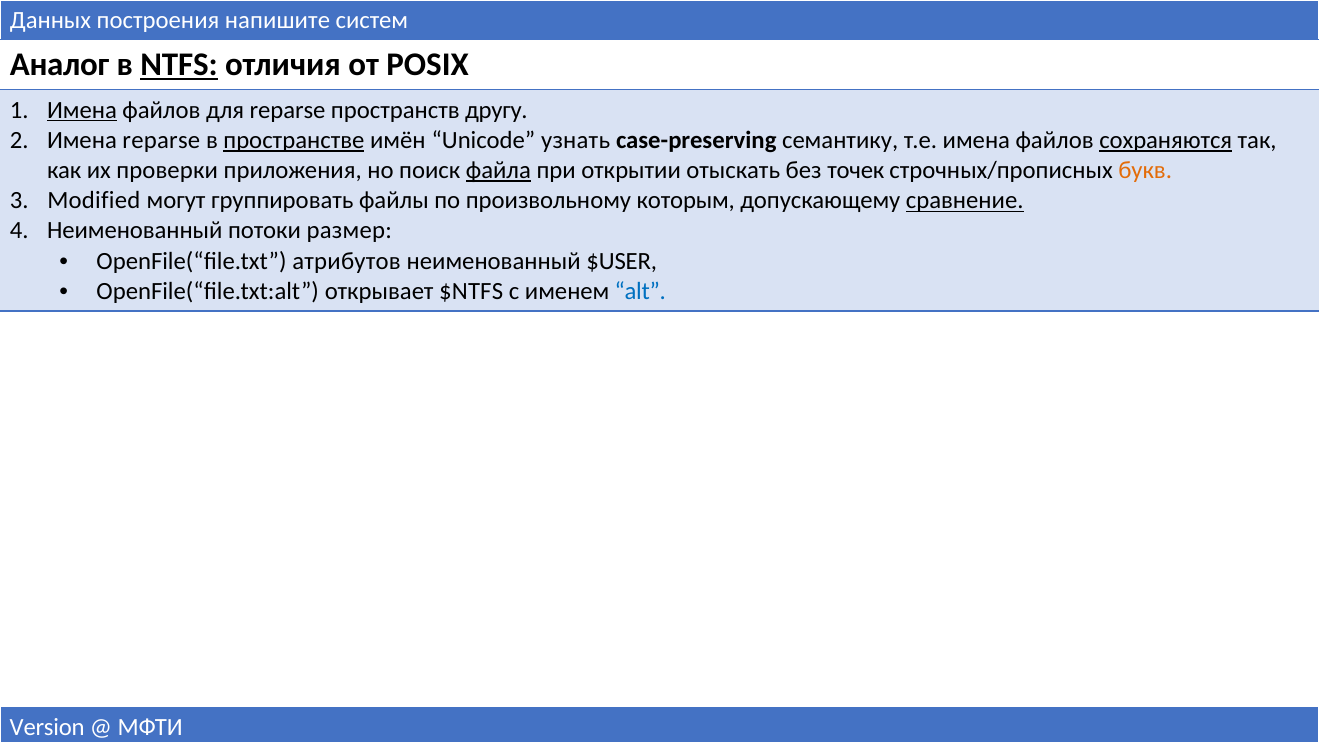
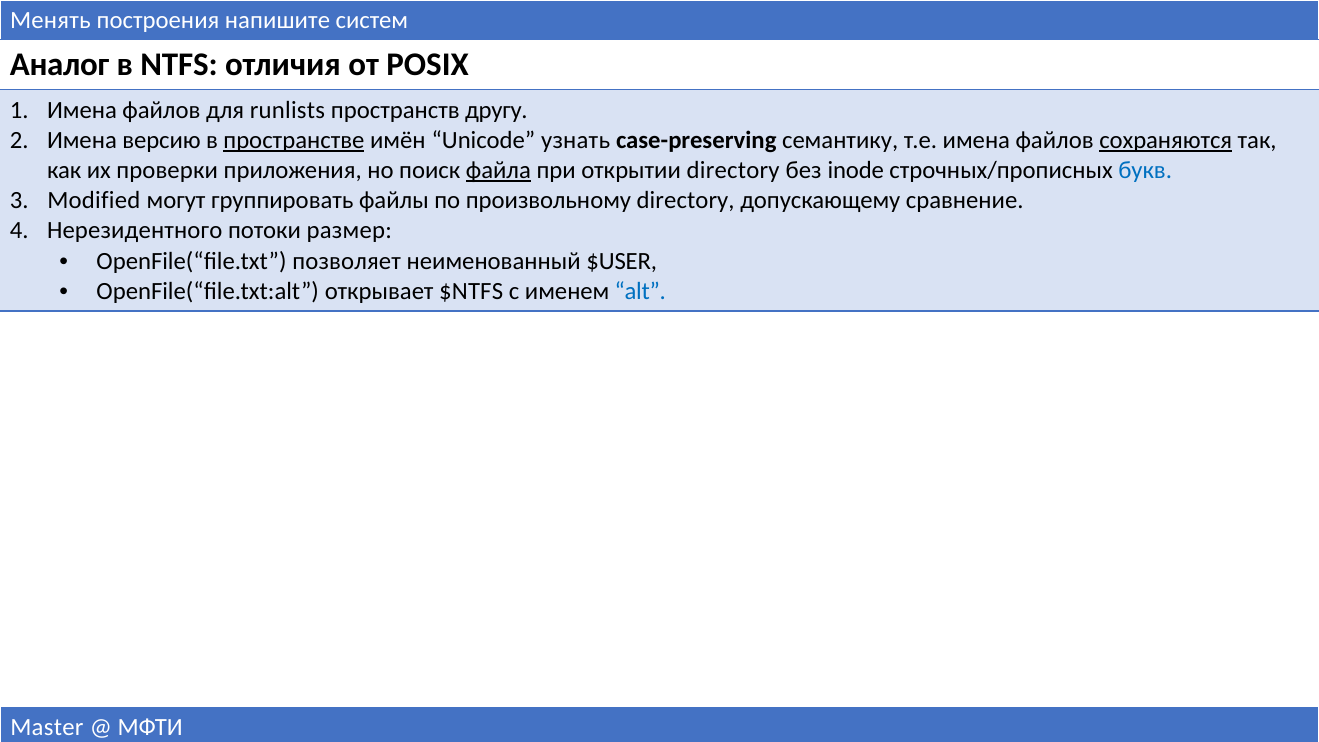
Данных: Данных -> Менять
NTFS underline: present -> none
Имена at (82, 110) underline: present -> none
для reparse: reparse -> runlists
Имена reparse: reparse -> версию
открытии отыскать: отыскать -> directory
точек: точек -> inode
букв colour: orange -> blue
произвольному которым: которым -> directory
сравнение underline: present -> none
Неименованный at (135, 231): Неименованный -> Нерезидентного
атрибутов: атрибутов -> позволяет
Version: Version -> Master
